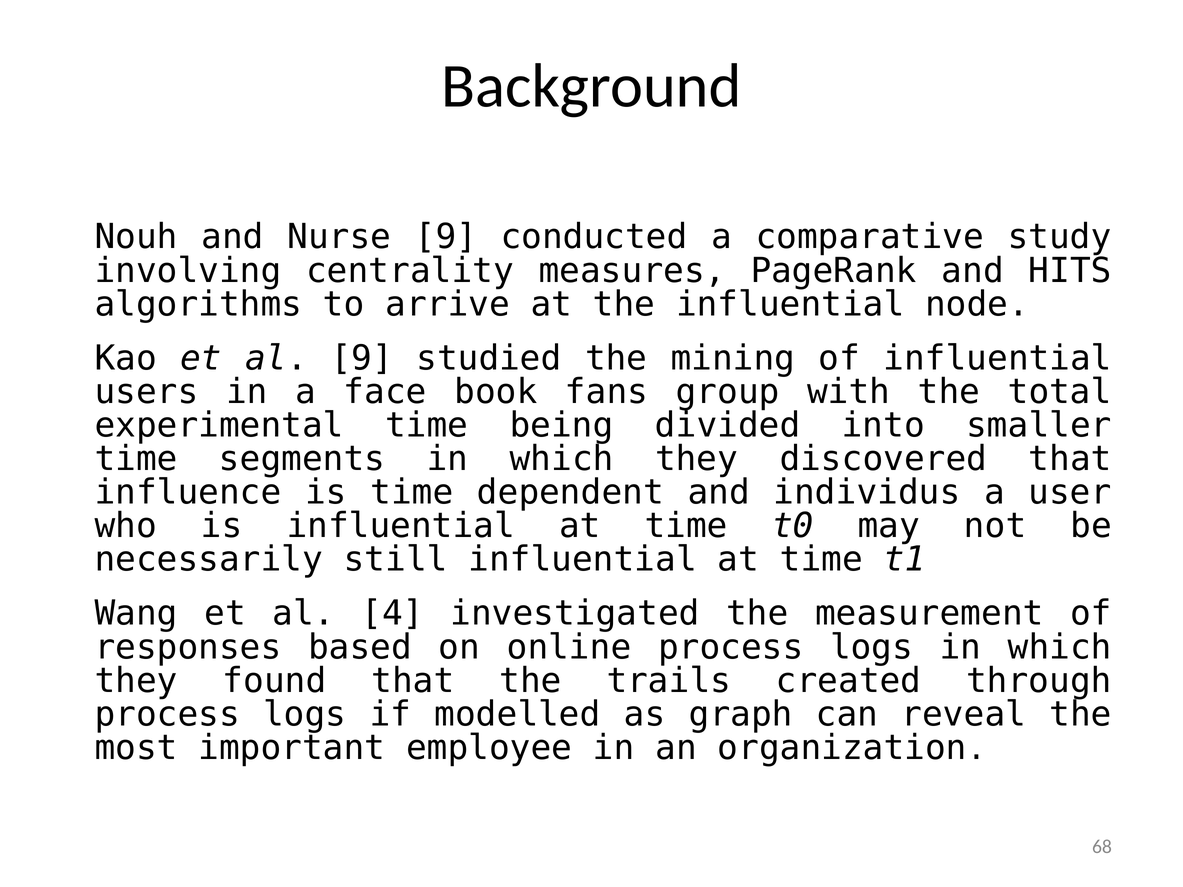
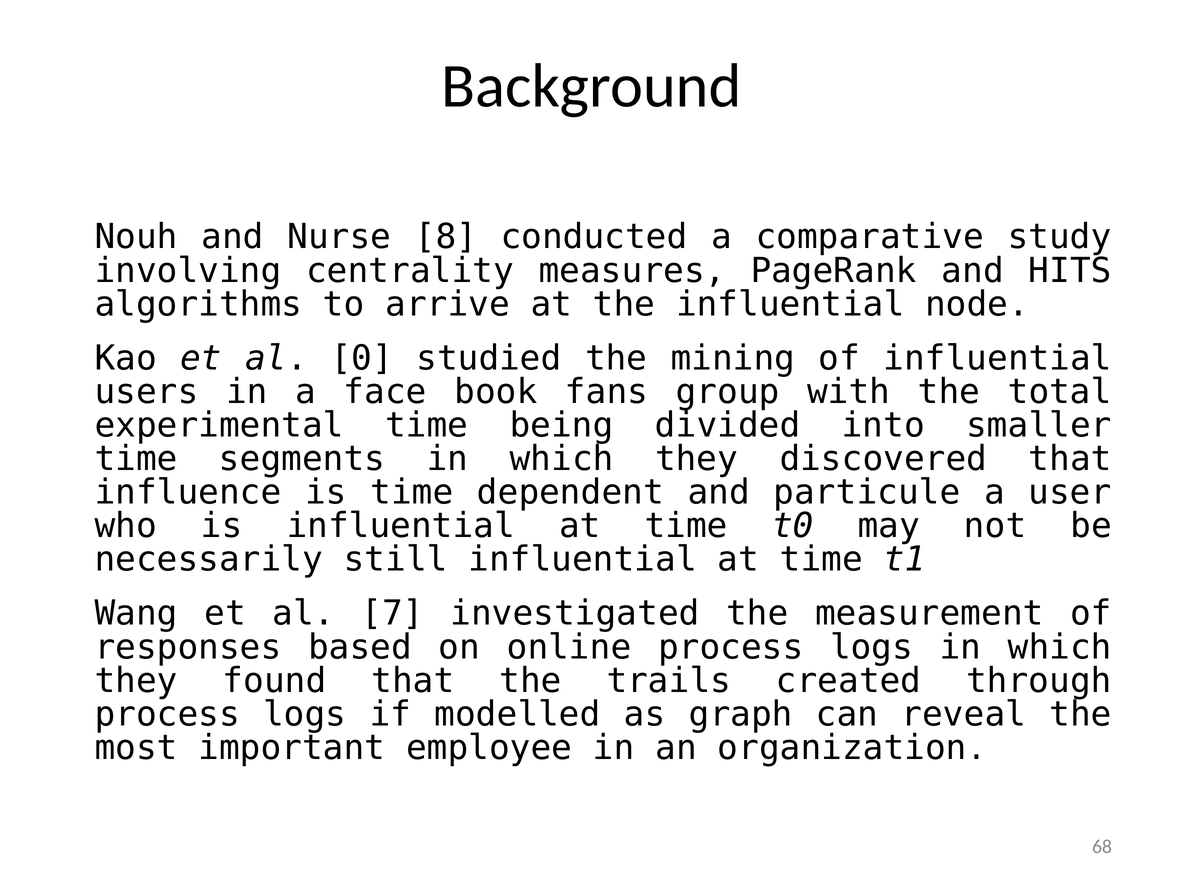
Nurse 9: 9 -> 8
al 9: 9 -> 0
individus: individus -> particule
4: 4 -> 7
